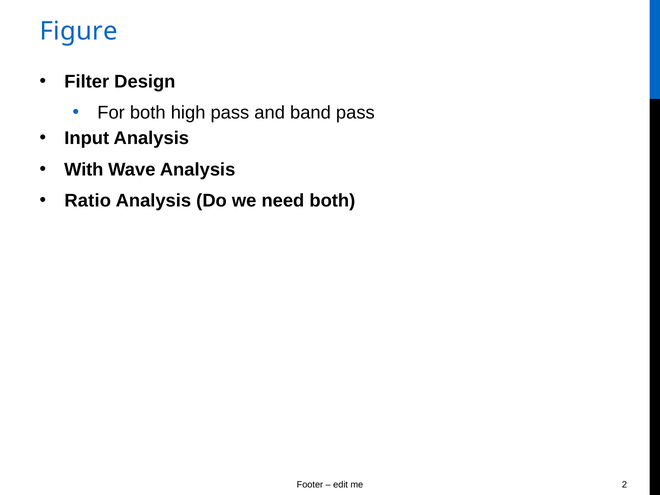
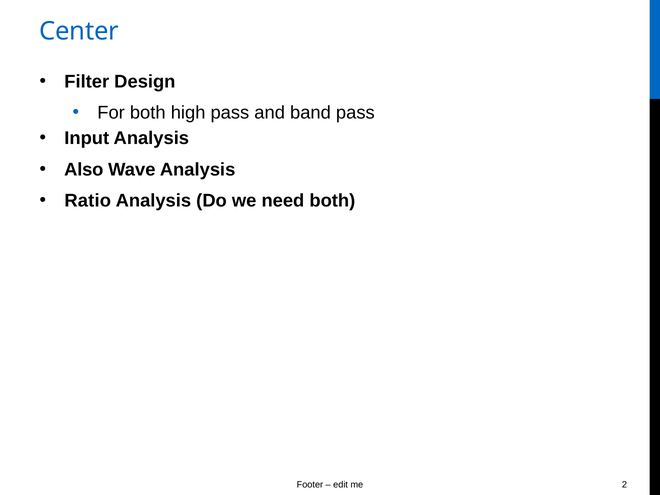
Figure: Figure -> Center
With: With -> Also
